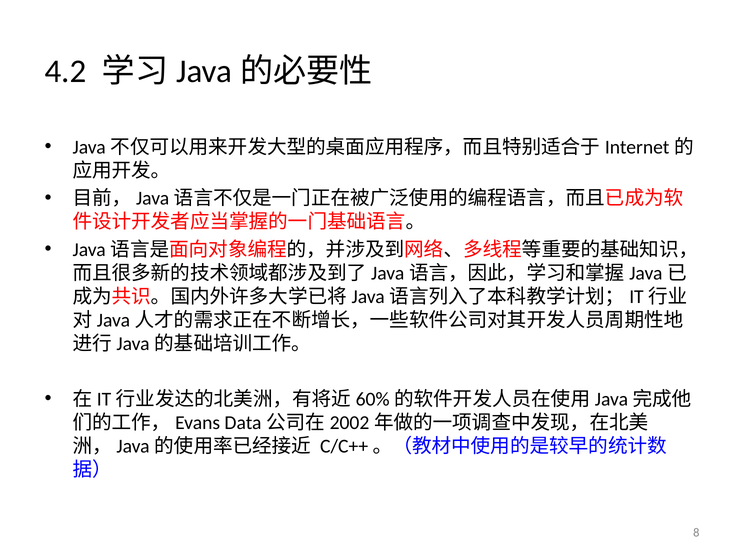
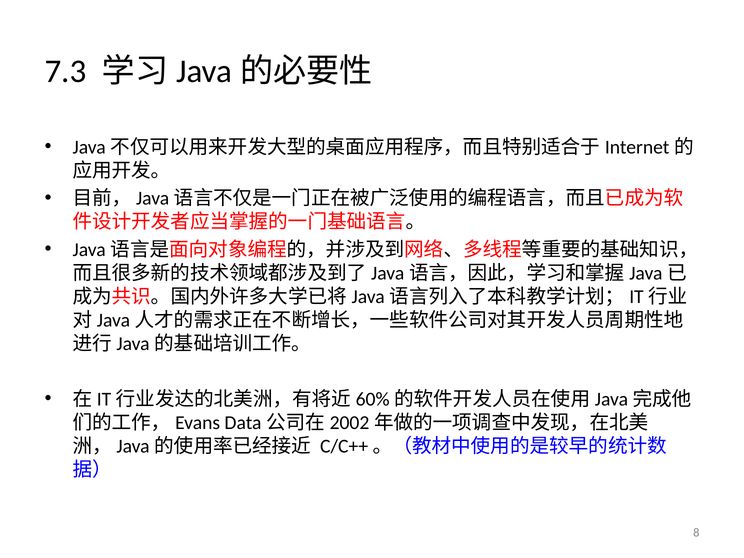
4.2: 4.2 -> 7.3
